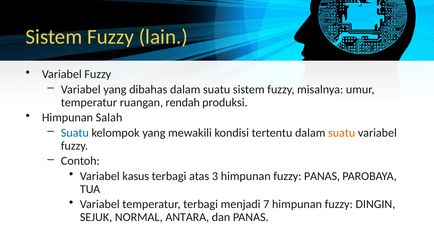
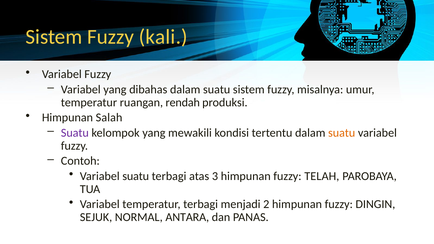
lain: lain -> kali
Suatu at (75, 133) colour: blue -> purple
Variabel kasus: kasus -> suatu
fuzzy PANAS: PANAS -> TELAH
7: 7 -> 2
